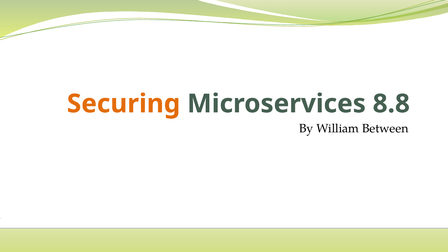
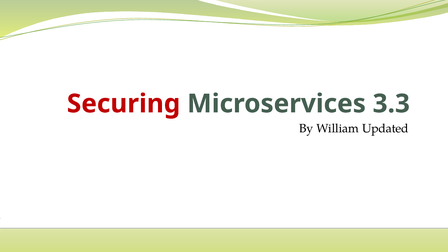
Securing colour: orange -> red
8.8: 8.8 -> 3.3
Between: Between -> Updated
